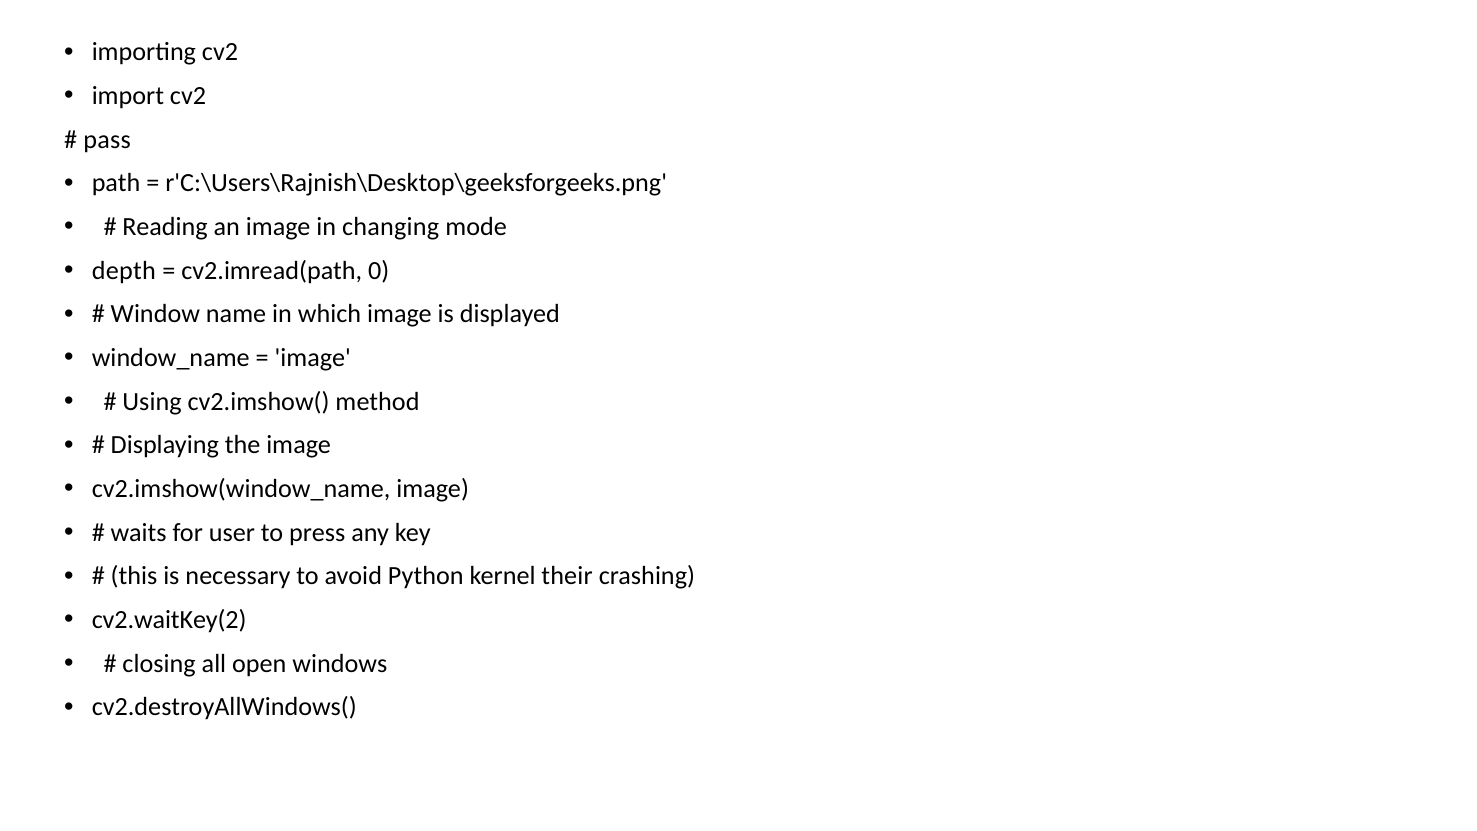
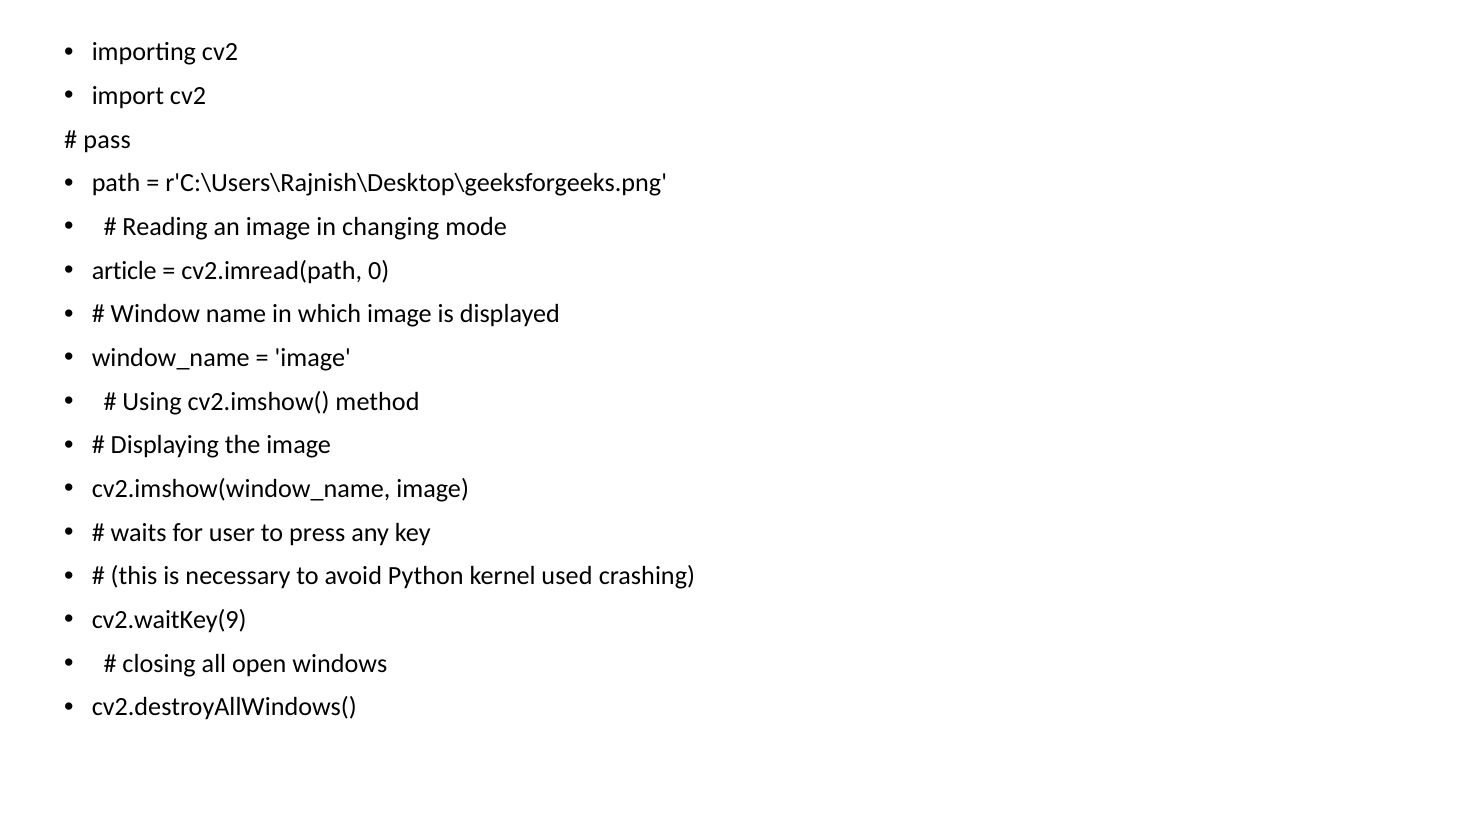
depth: depth -> article
their: their -> used
cv2.waitKey(2: cv2.waitKey(2 -> cv2.waitKey(9
